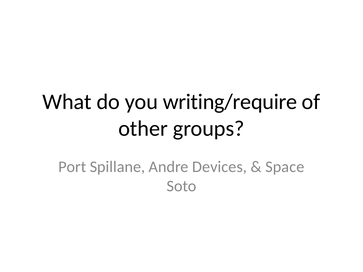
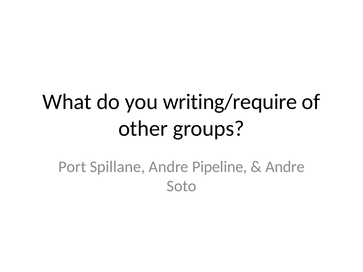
Devices: Devices -> Pipeline
Space at (285, 167): Space -> Andre
